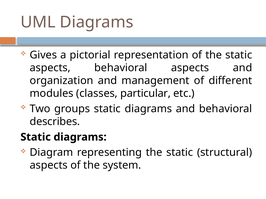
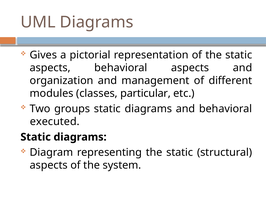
describes: describes -> executed
